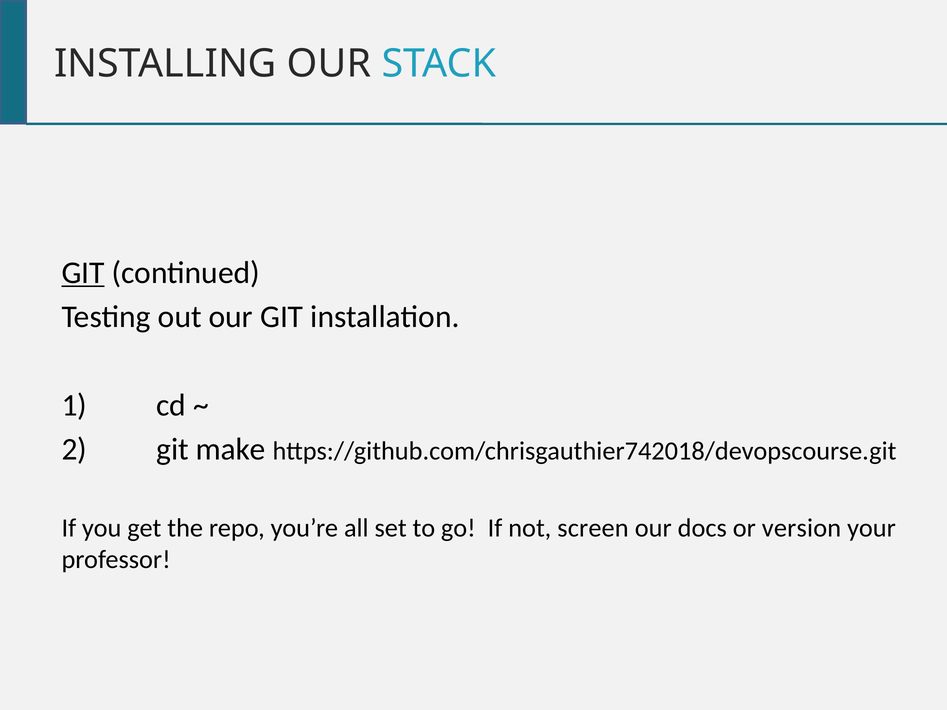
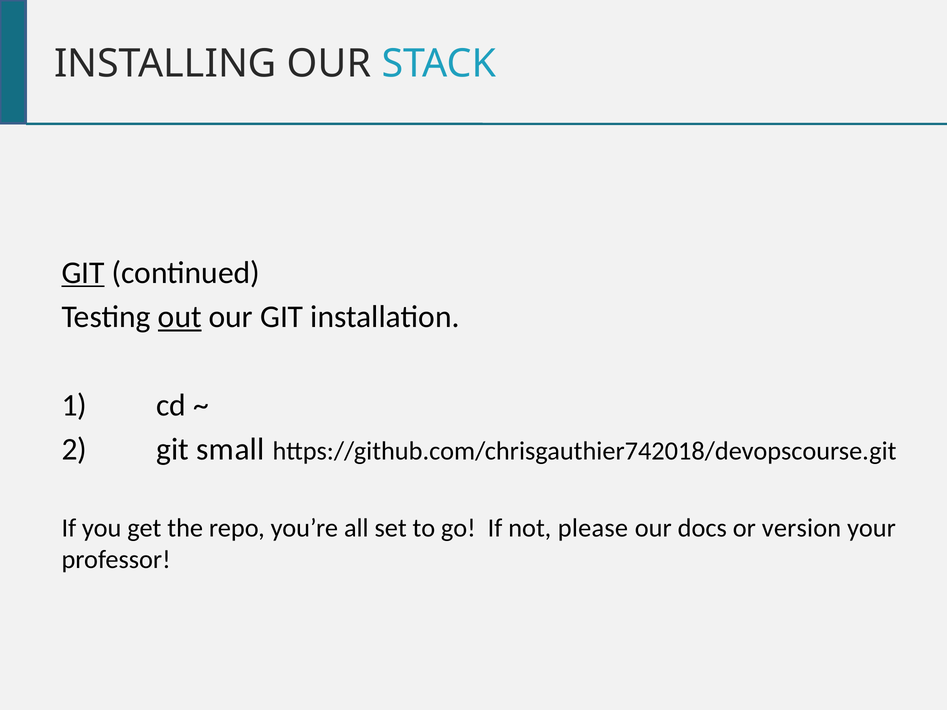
out underline: none -> present
make: make -> small
screen: screen -> please
